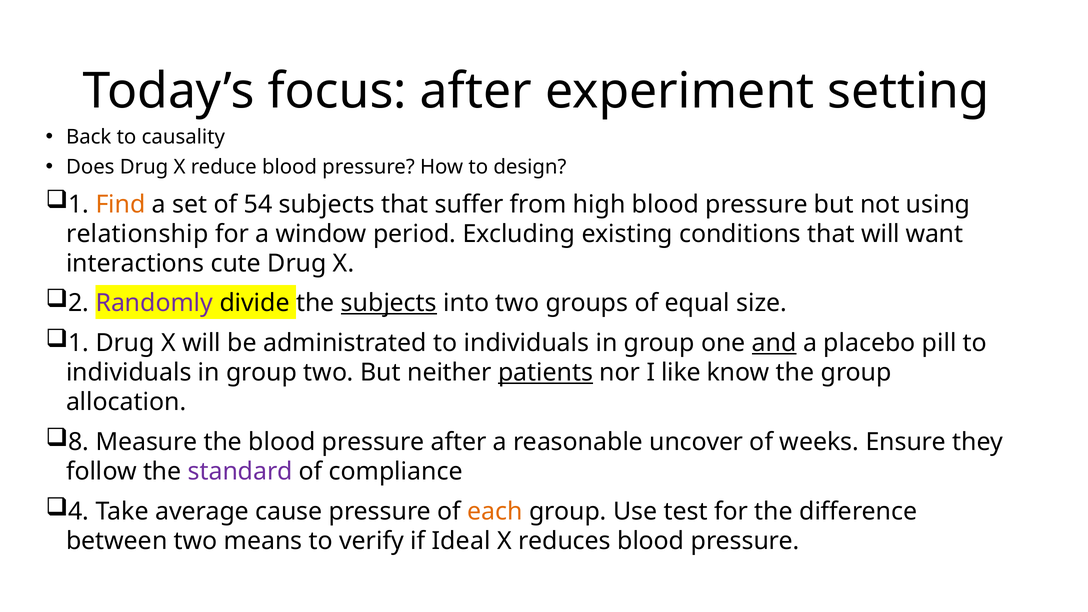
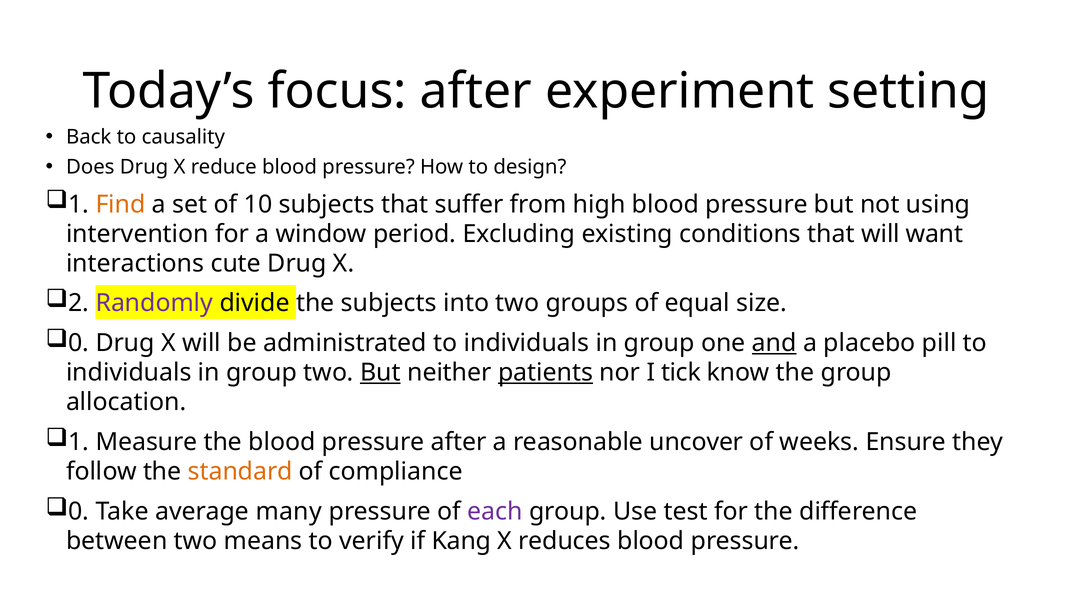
54: 54 -> 10
relationship: relationship -> intervention
subjects at (389, 303) underline: present -> none
1 at (79, 343): 1 -> 0
But at (380, 373) underline: none -> present
like: like -> tick
8 at (79, 442): 8 -> 1
standard colour: purple -> orange
4 at (79, 511): 4 -> 0
cause: cause -> many
each colour: orange -> purple
Ideal: Ideal -> Kang
